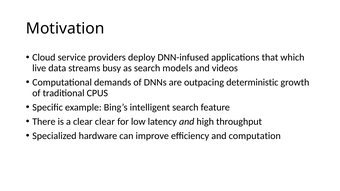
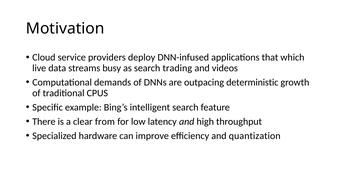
models: models -> trading
clear clear: clear -> from
computation: computation -> quantization
